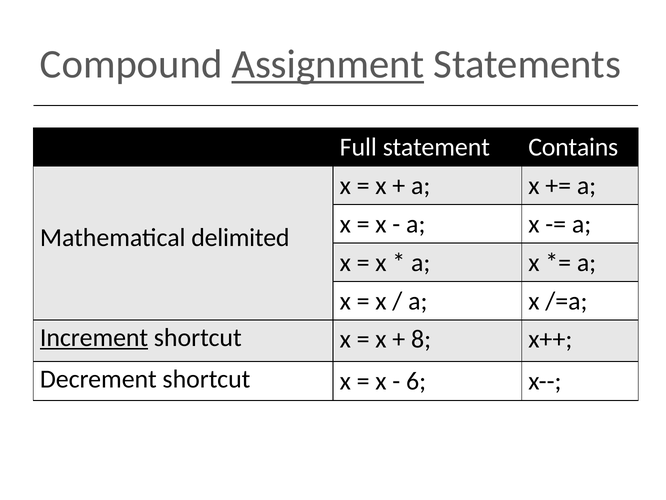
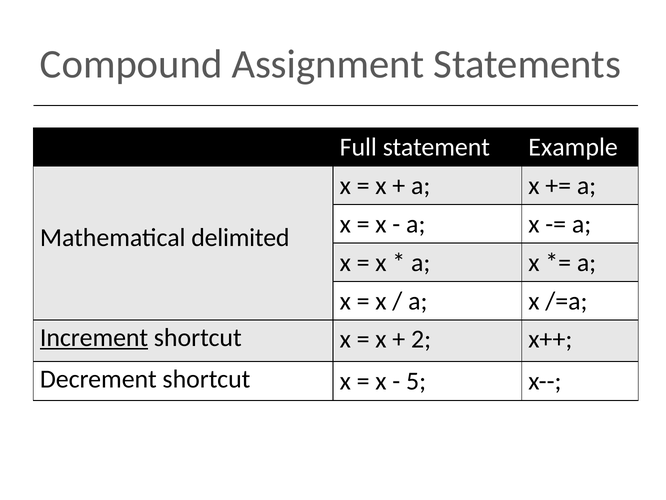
Assignment underline: present -> none
Contains: Contains -> Example
8: 8 -> 2
6: 6 -> 5
